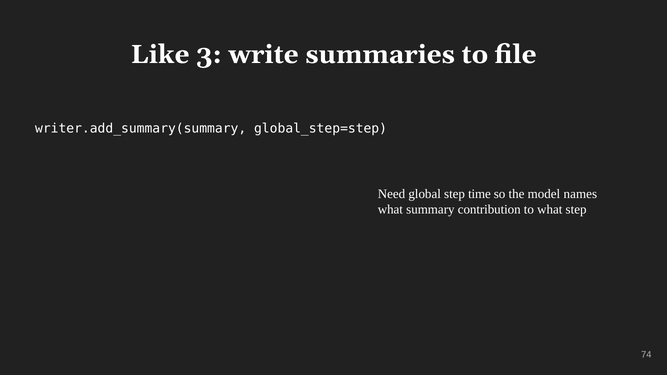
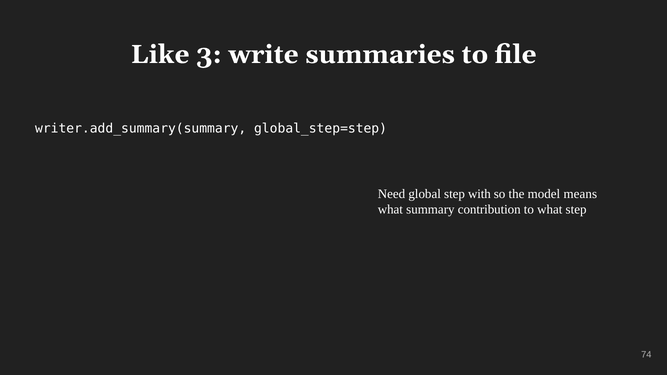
time: time -> with
names: names -> means
